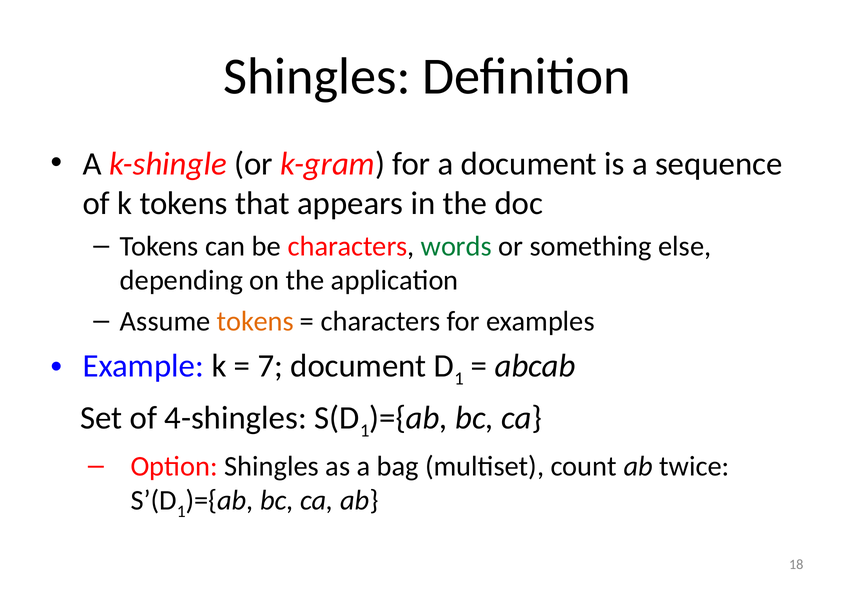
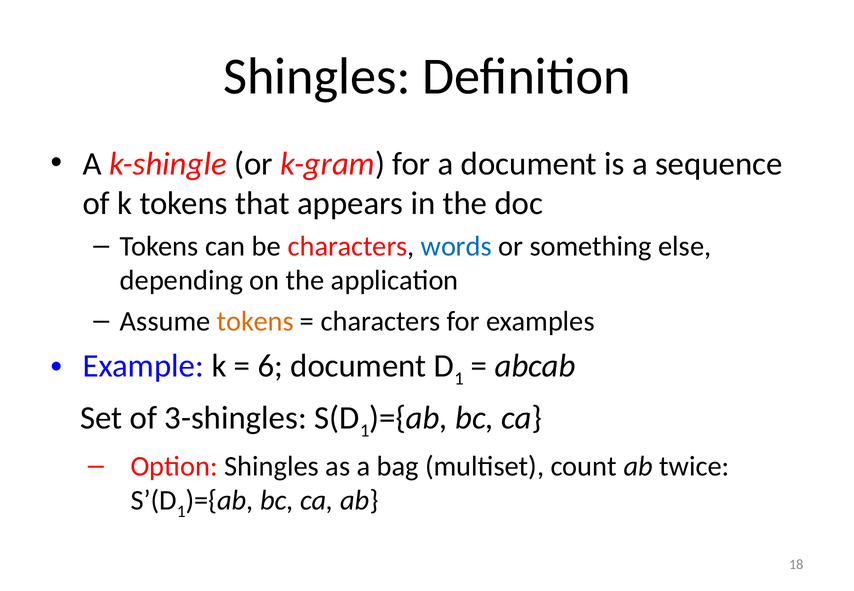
words colour: green -> blue
7: 7 -> 6
4-shingles: 4-shingles -> 3-shingles
